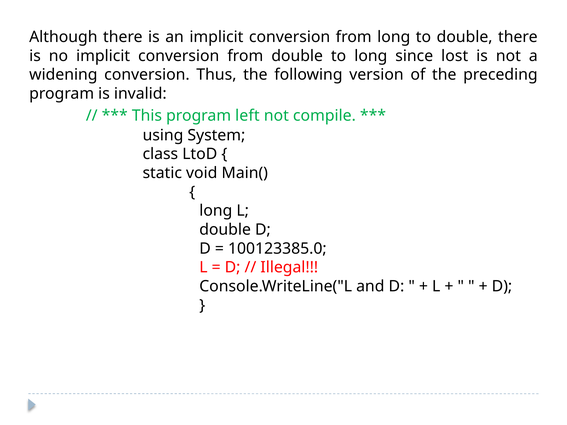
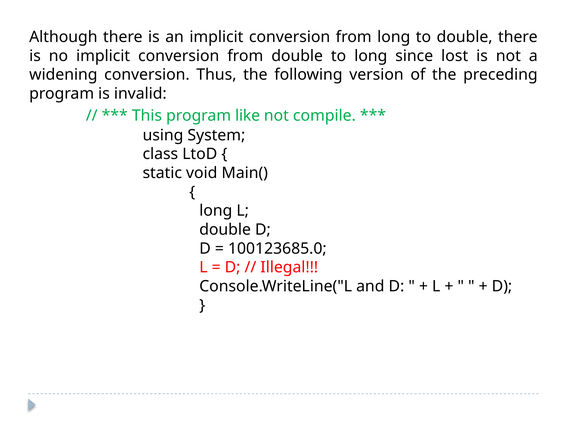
left: left -> like
100123385.0: 100123385.0 -> 100123685.0
